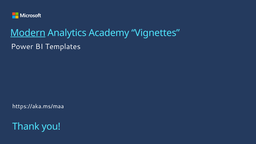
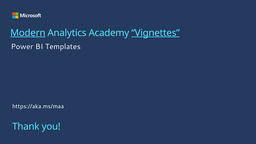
Vignettes underline: none -> present
